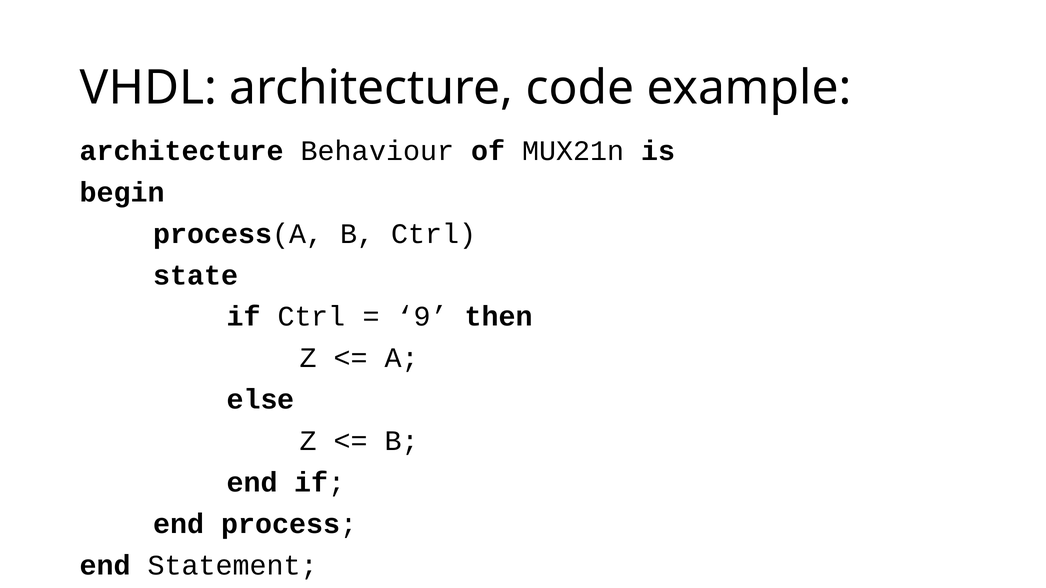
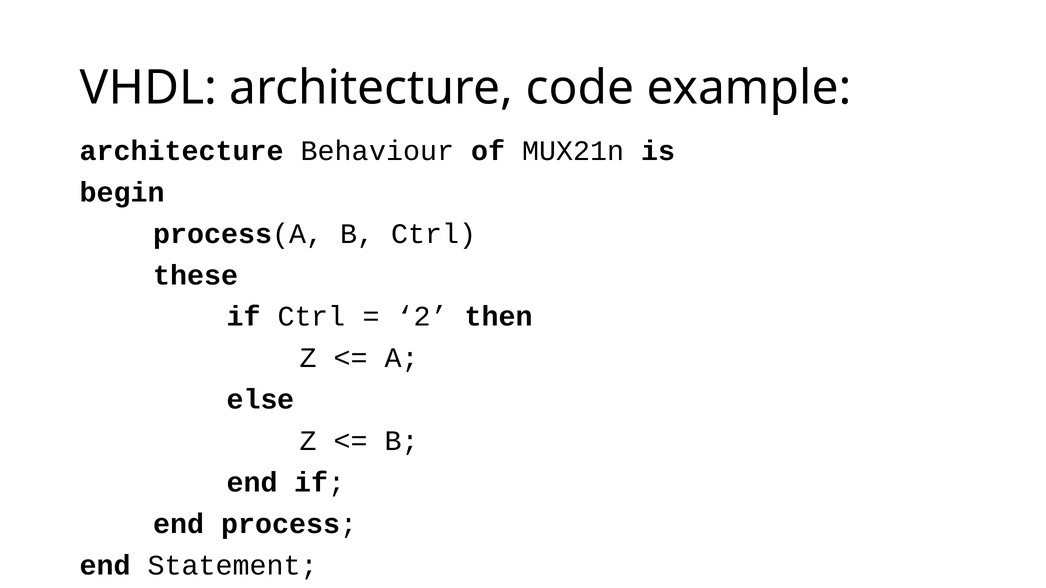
state: state -> these
9: 9 -> 2
